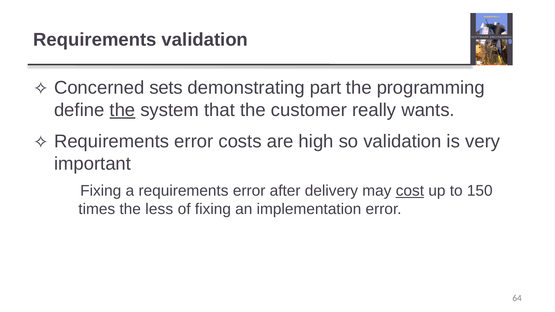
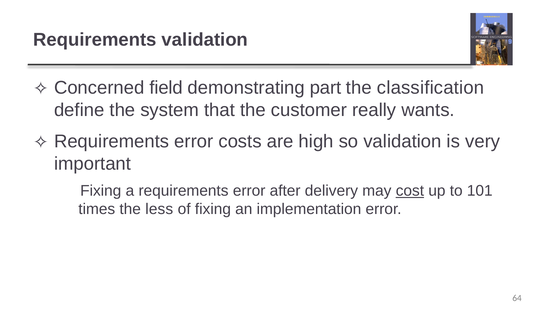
sets: sets -> field
programming: programming -> classification
the at (122, 110) underline: present -> none
150: 150 -> 101
